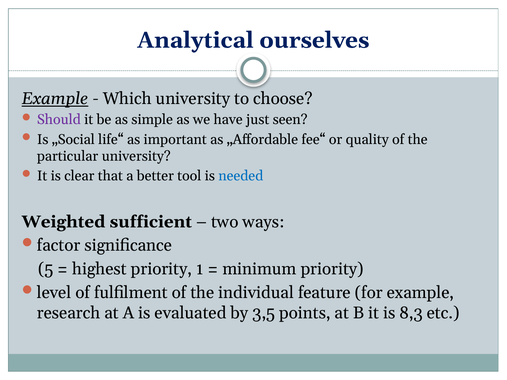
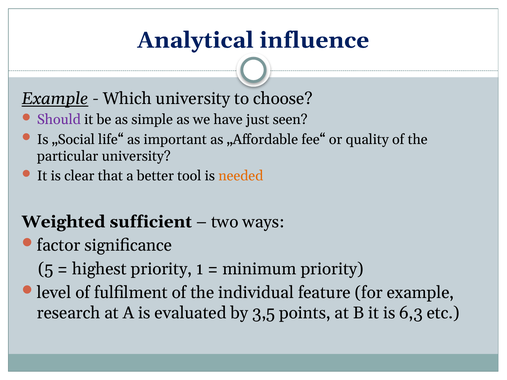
ourselves: ourselves -> influence
needed colour: blue -> orange
8,3: 8,3 -> 6,3
